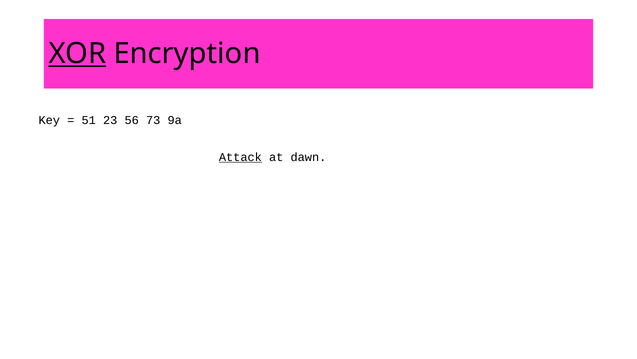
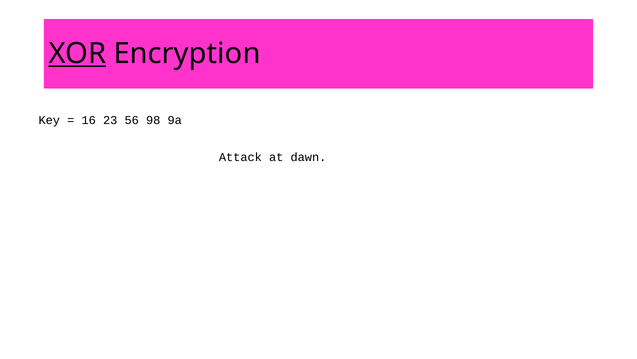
51: 51 -> 16
73: 73 -> 98
Attack underline: present -> none
